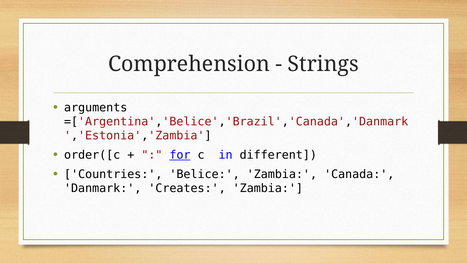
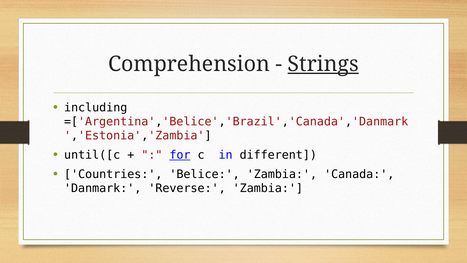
Strings underline: none -> present
arguments: arguments -> including
order([c: order([c -> until([c
Creates: Creates -> Reverse
